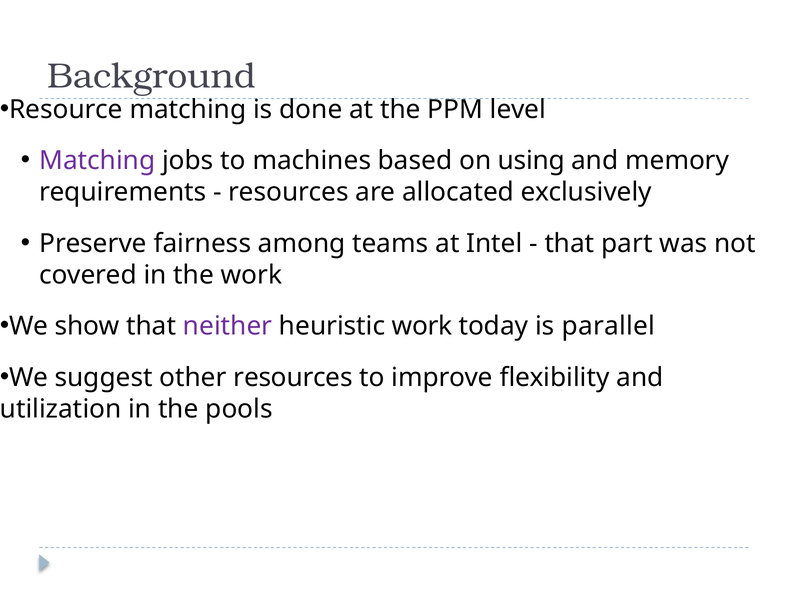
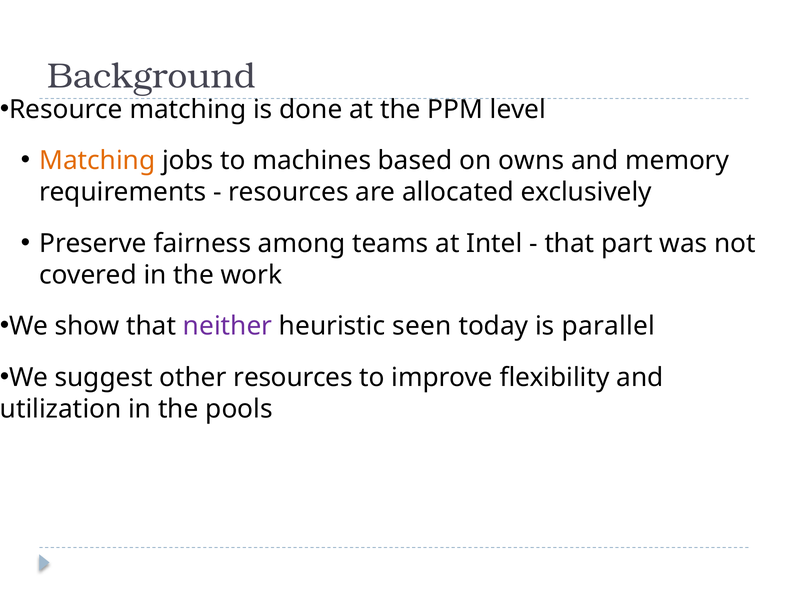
Matching at (97, 161) colour: purple -> orange
using: using -> owns
heuristic work: work -> seen
